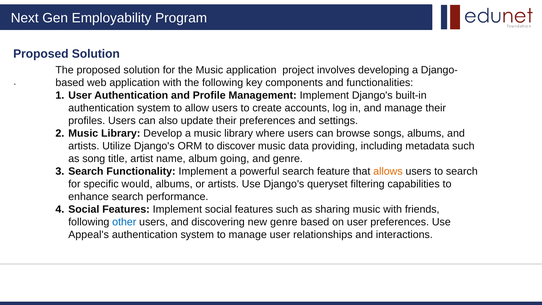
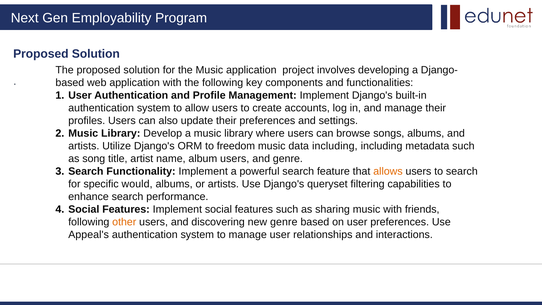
discover: discover -> freedom
data providing: providing -> including
album going: going -> users
other colour: blue -> orange
